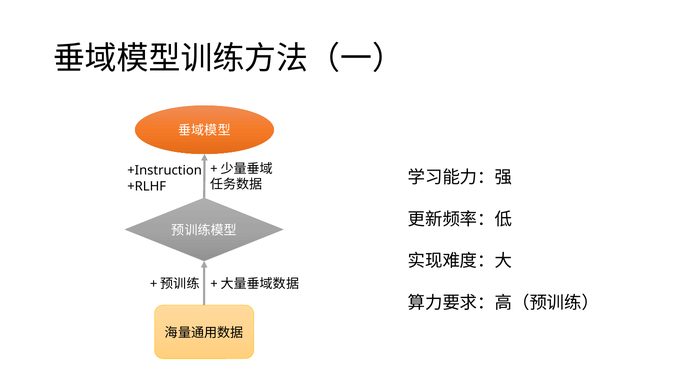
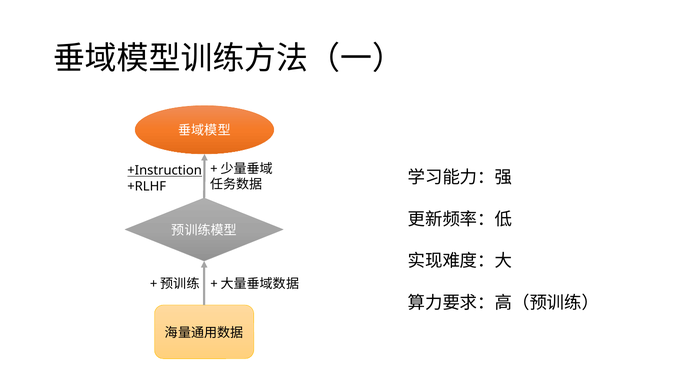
+Instruction underline: none -> present
